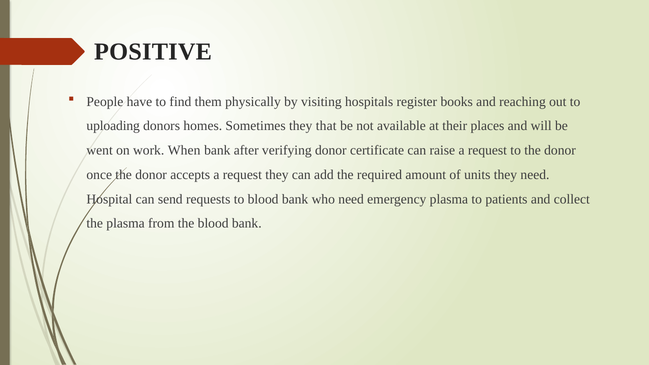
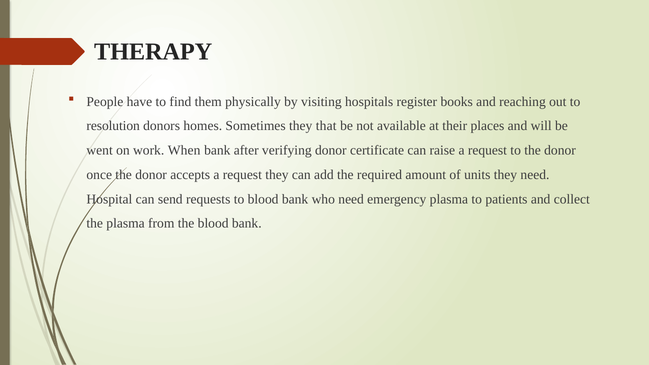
POSITIVE: POSITIVE -> THERAPY
uploading: uploading -> resolution
